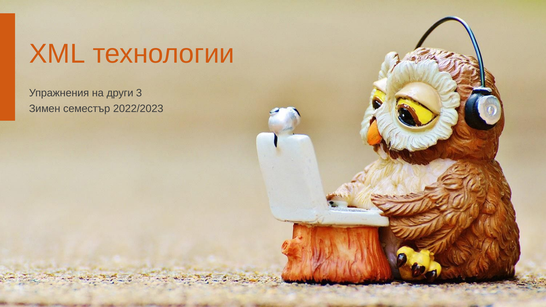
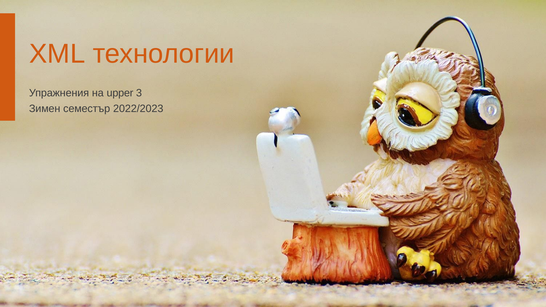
други: други -> upper
